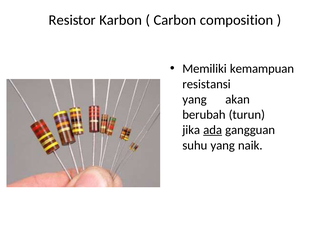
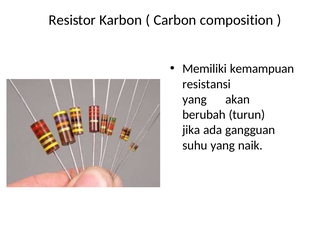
ada underline: present -> none
